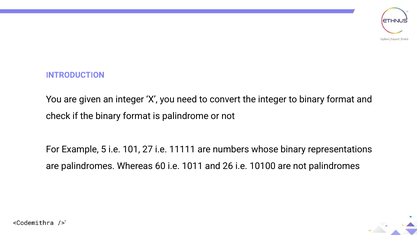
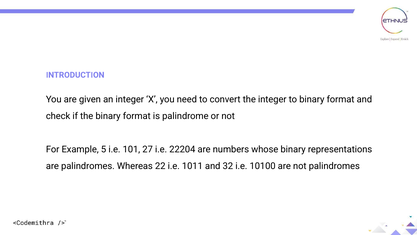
11111: 11111 -> 22204
60: 60 -> 22
26: 26 -> 32
